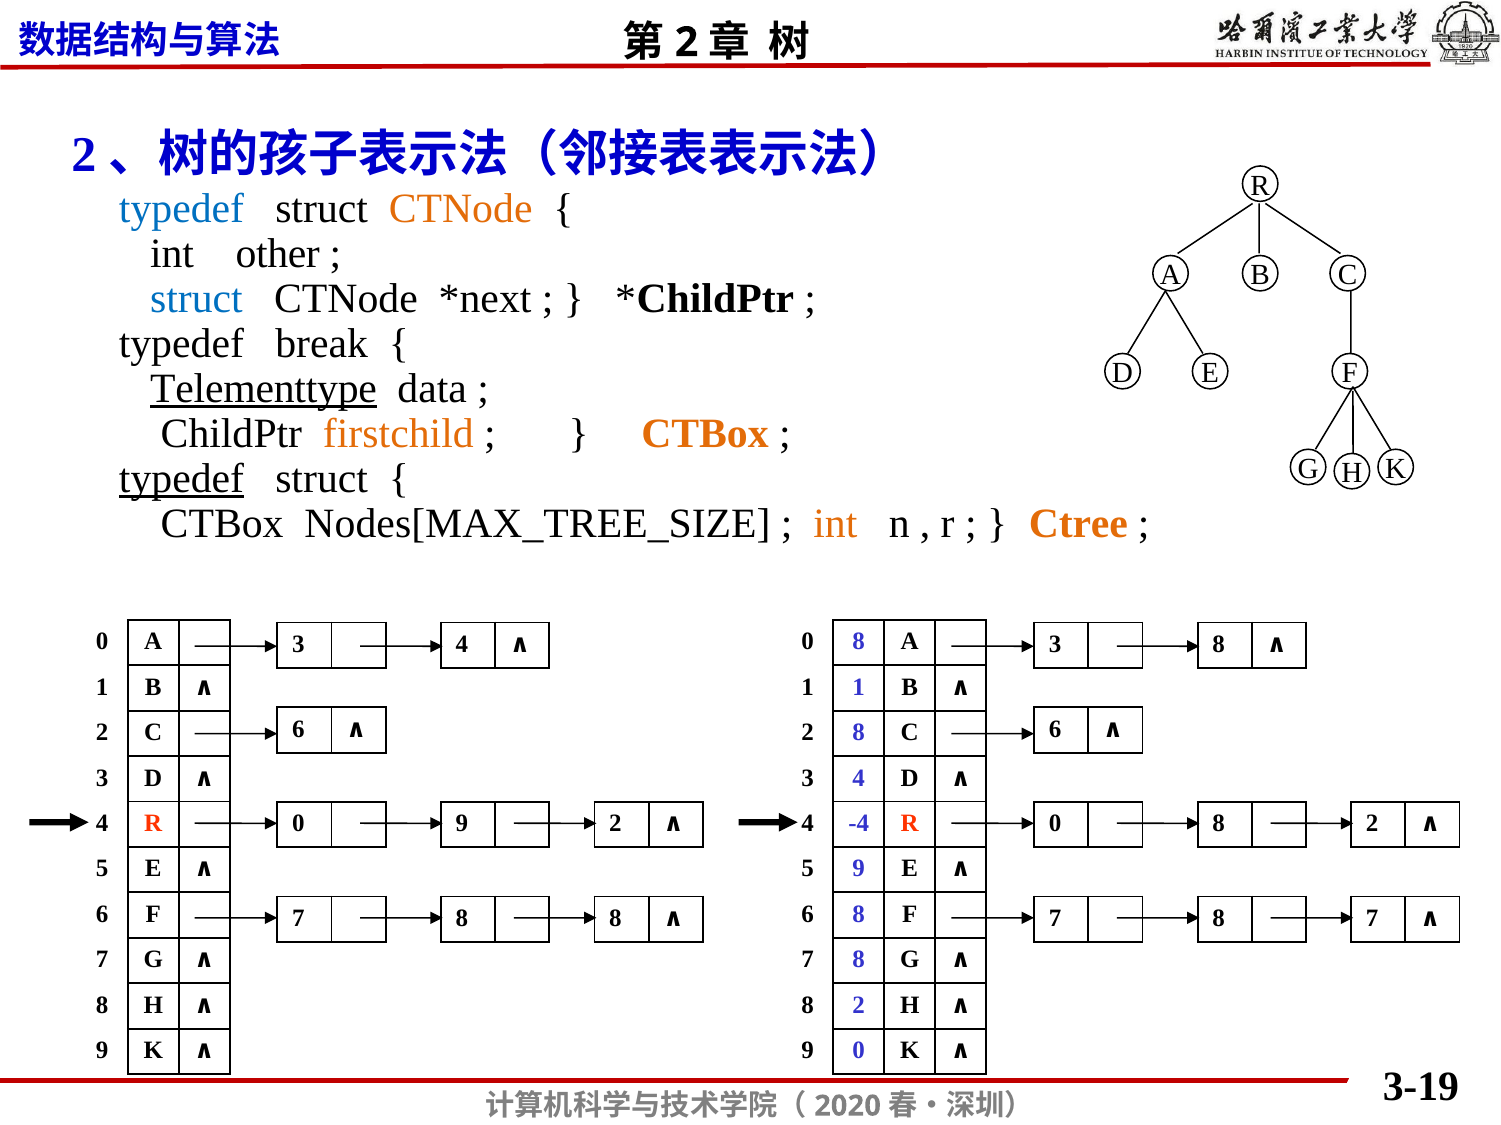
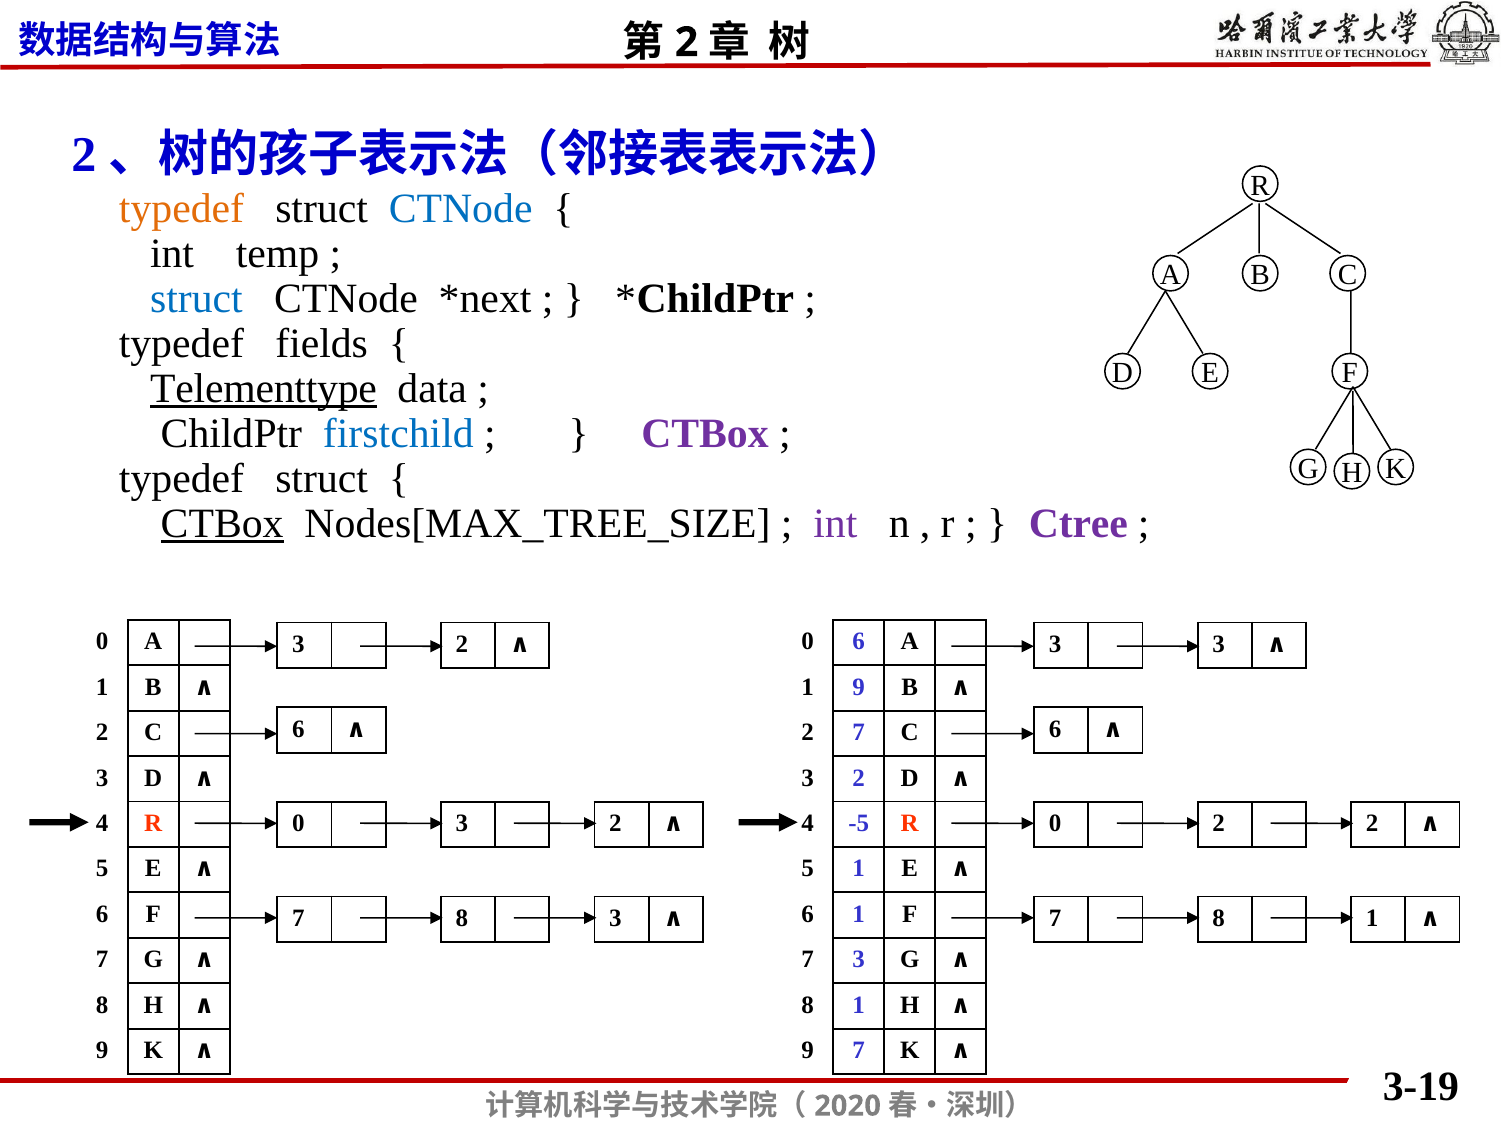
typedef at (182, 208) colour: blue -> orange
CTNode at (461, 208) colour: orange -> blue
other: other -> temp
break: break -> fields
firstchild colour: orange -> blue
CTBox at (705, 434) colour: orange -> purple
typedef at (182, 479) underline: present -> none
CTBox at (222, 524) underline: none -> present
int at (835, 524) colour: orange -> purple
Ctree colour: orange -> purple
8 at (859, 642): 8 -> 6
4 at (462, 645): 4 -> 2
3 8: 8 -> 3
1 1: 1 -> 9
8 at (859, 733): 8 -> 7
4 at (859, 778): 4 -> 2
-4: -4 -> -5
0 9: 9 -> 3
8 at (1219, 824): 8 -> 2
5 9: 9 -> 1
6 8: 8 -> 1
8 8: 8 -> 3
7 8 7: 7 -> 1
8 at (859, 960): 8 -> 3
2 at (859, 1006): 2 -> 1
9 0: 0 -> 7
